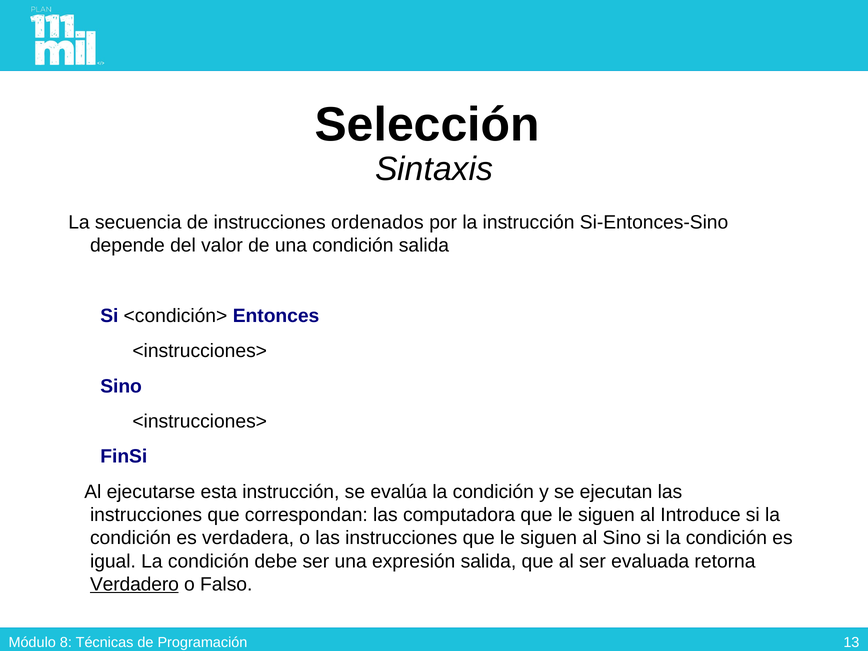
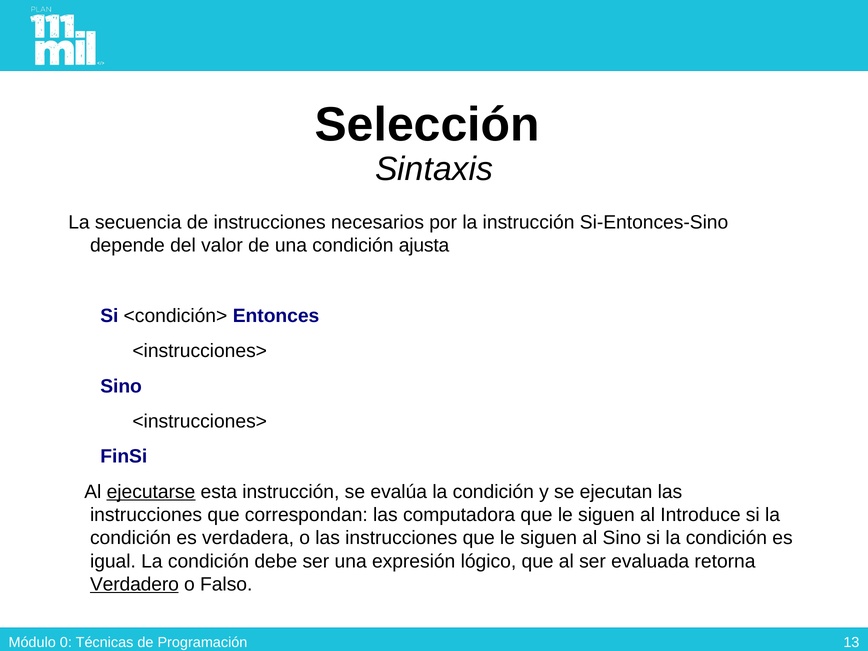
ordenados: ordenados -> necesarios
condición salida: salida -> ajusta
ejecutarse underline: none -> present
expresión salida: salida -> lógico
8: 8 -> 0
